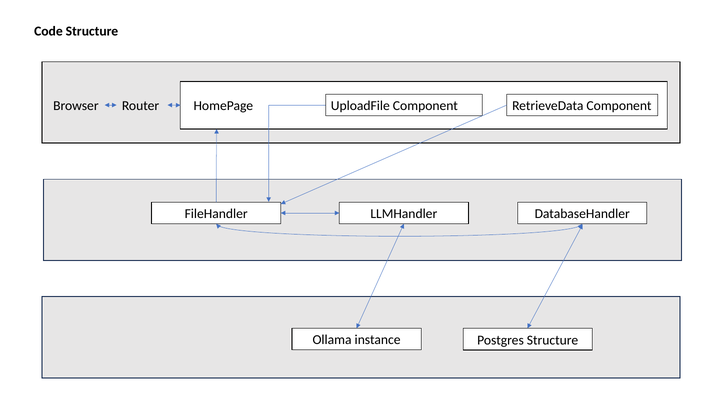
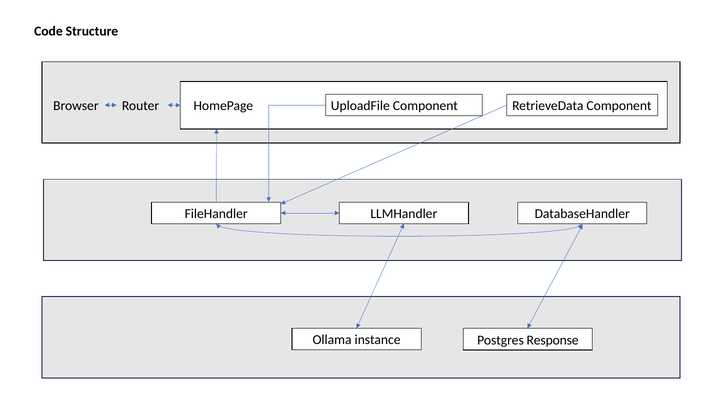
Postgres Structure: Structure -> Response
